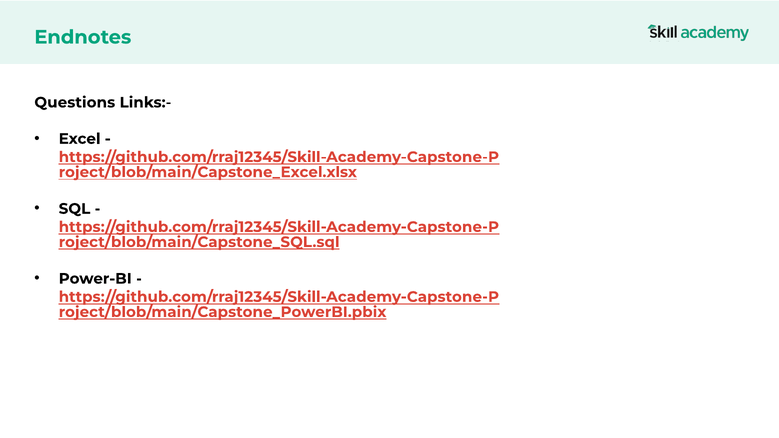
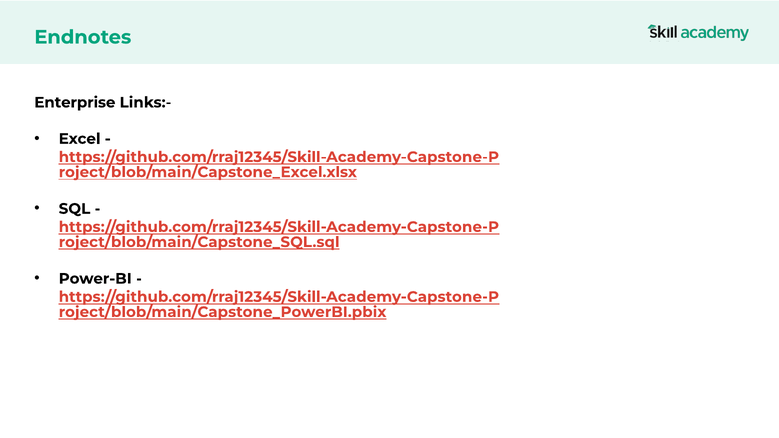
Questions: Questions -> Enterprise
